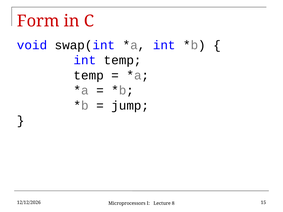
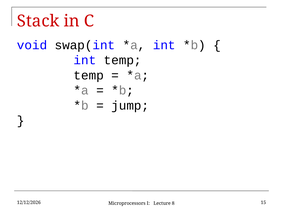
Form: Form -> Stack
